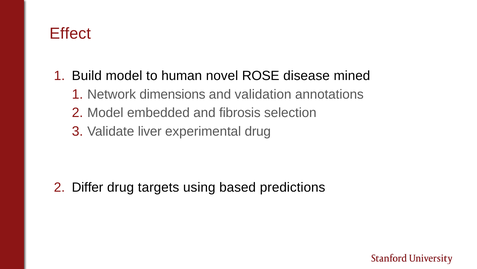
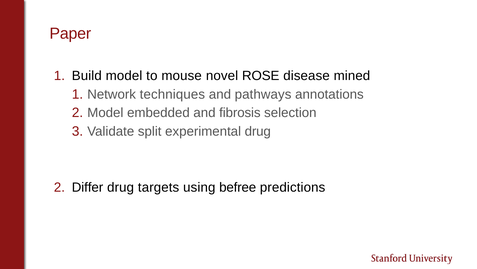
Effect: Effect -> Paper
human: human -> mouse
dimensions: dimensions -> techniques
validation: validation -> pathways
liver: liver -> split
based: based -> befree
